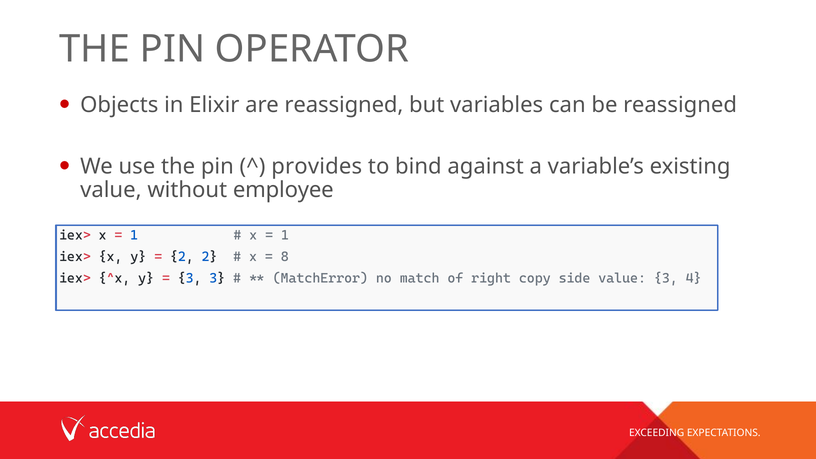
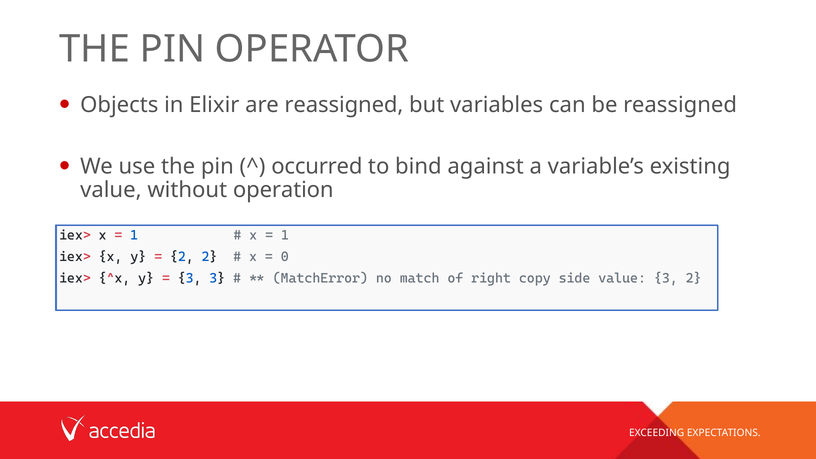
provides: provides -> occurred
employee: employee -> operation
8: 8 -> 0
3 4: 4 -> 2
